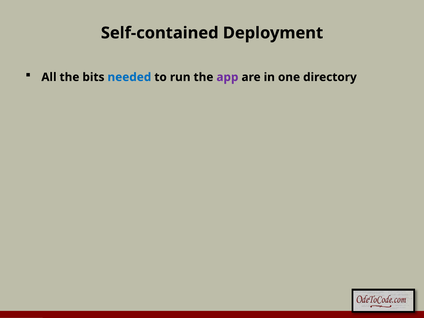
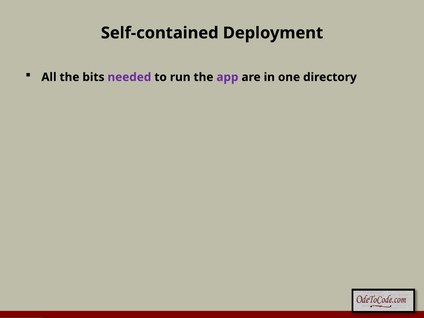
needed colour: blue -> purple
